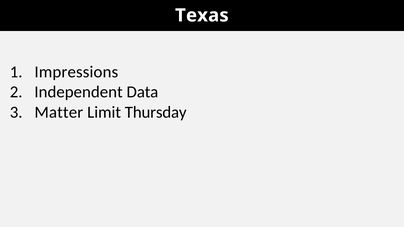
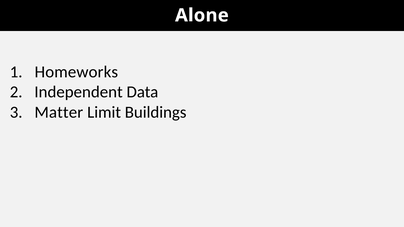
Texas: Texas -> Alone
Impressions: Impressions -> Homeworks
Thursday: Thursday -> Buildings
